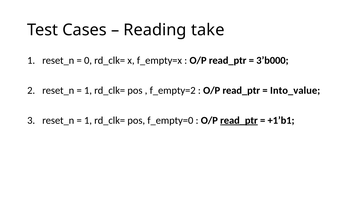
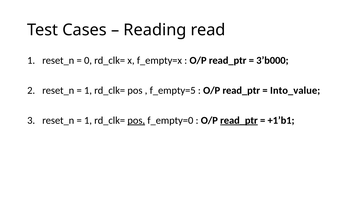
take: take -> read
f_empty=2: f_empty=2 -> f_empty=5
pos at (136, 120) underline: none -> present
